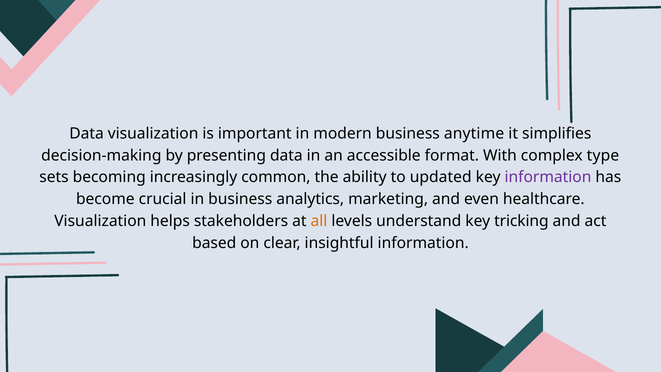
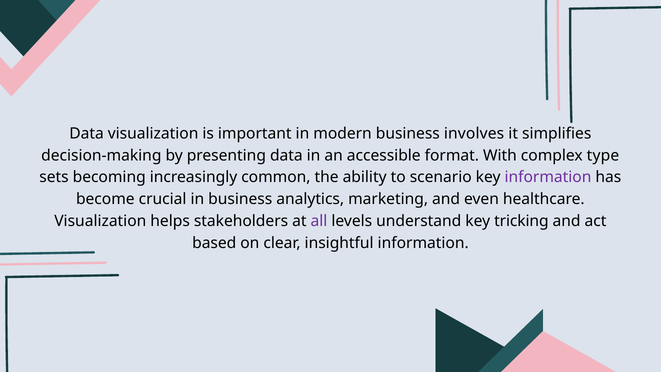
anytime: anytime -> involves
updated: updated -> scenario
all colour: orange -> purple
